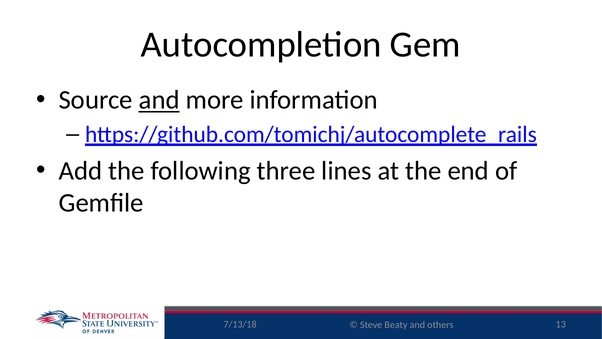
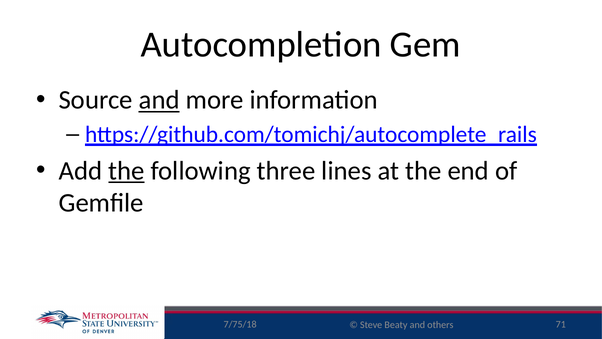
the at (127, 171) underline: none -> present
7/13/18: 7/13/18 -> 7/75/18
13: 13 -> 71
